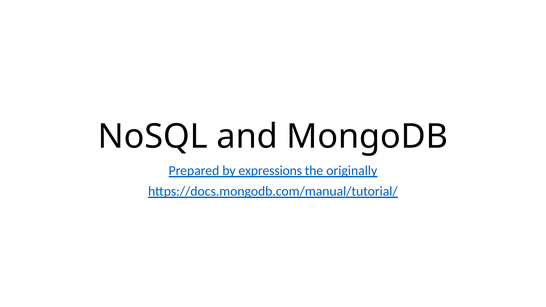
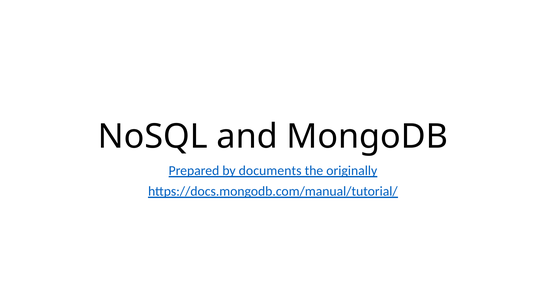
expressions: expressions -> documents
